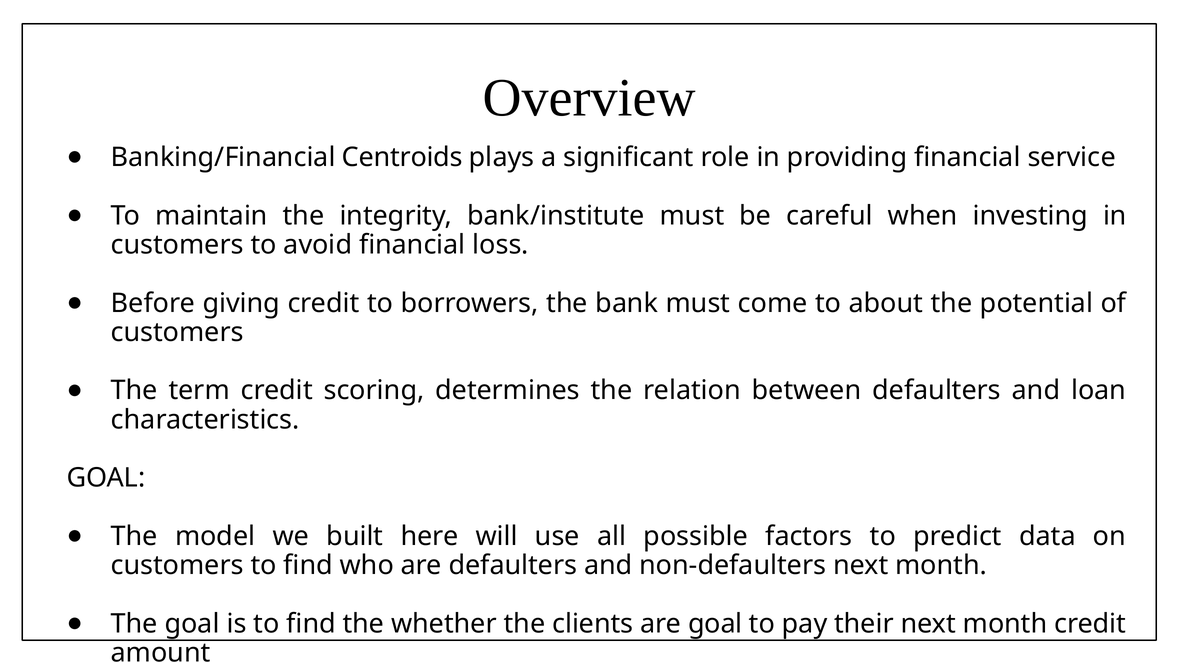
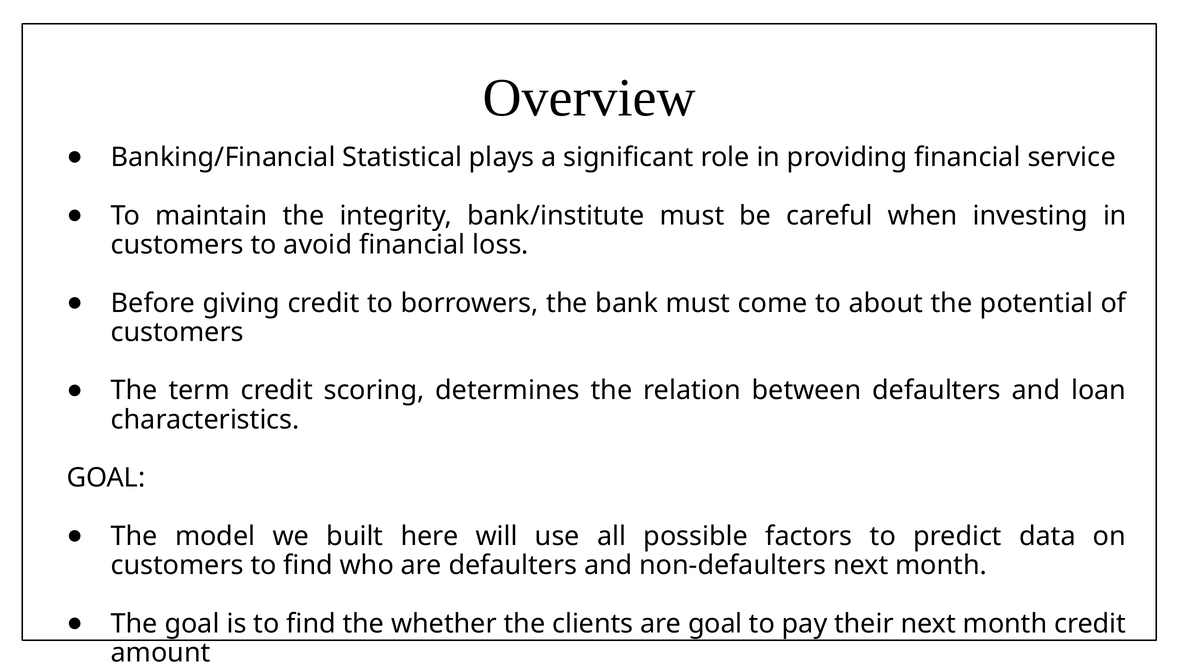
Centroids: Centroids -> Statistical
